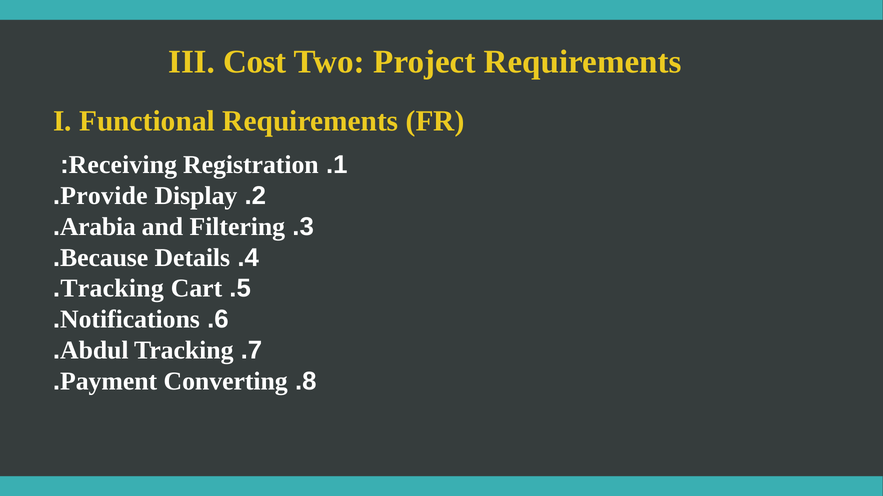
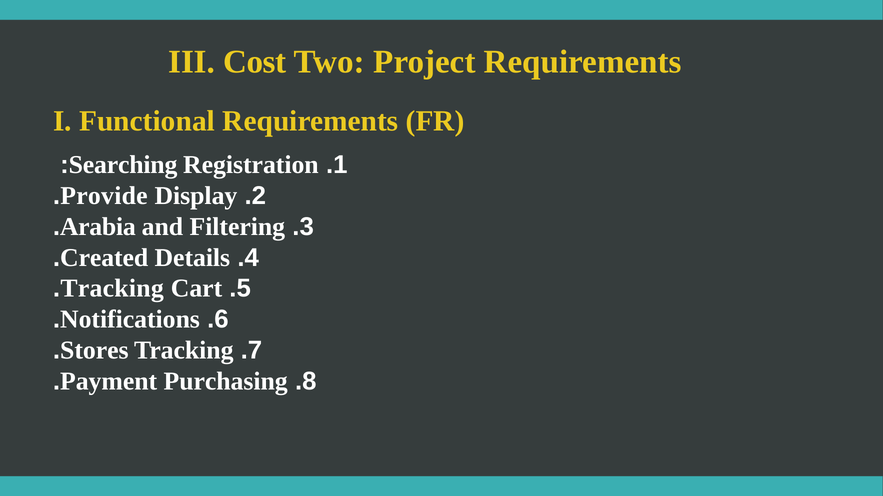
Receiving: Receiving -> Searching
Because: Because -> Created
Abdul: Abdul -> Stores
Converting: Converting -> Purchasing
